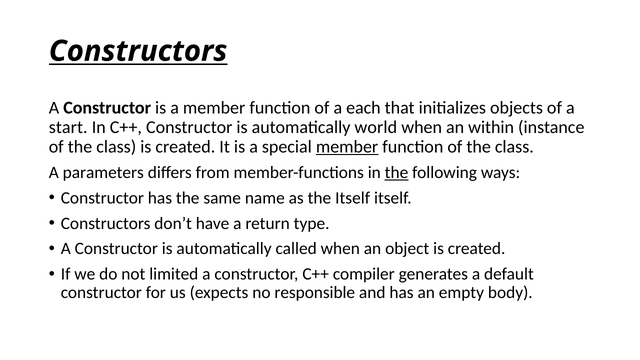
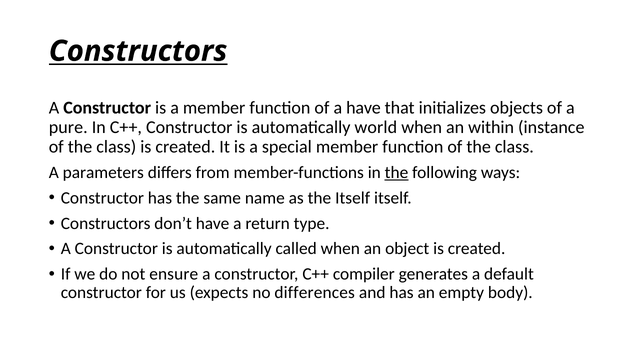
a each: each -> have
start: start -> pure
member at (347, 147) underline: present -> none
limited: limited -> ensure
responsible: responsible -> differences
